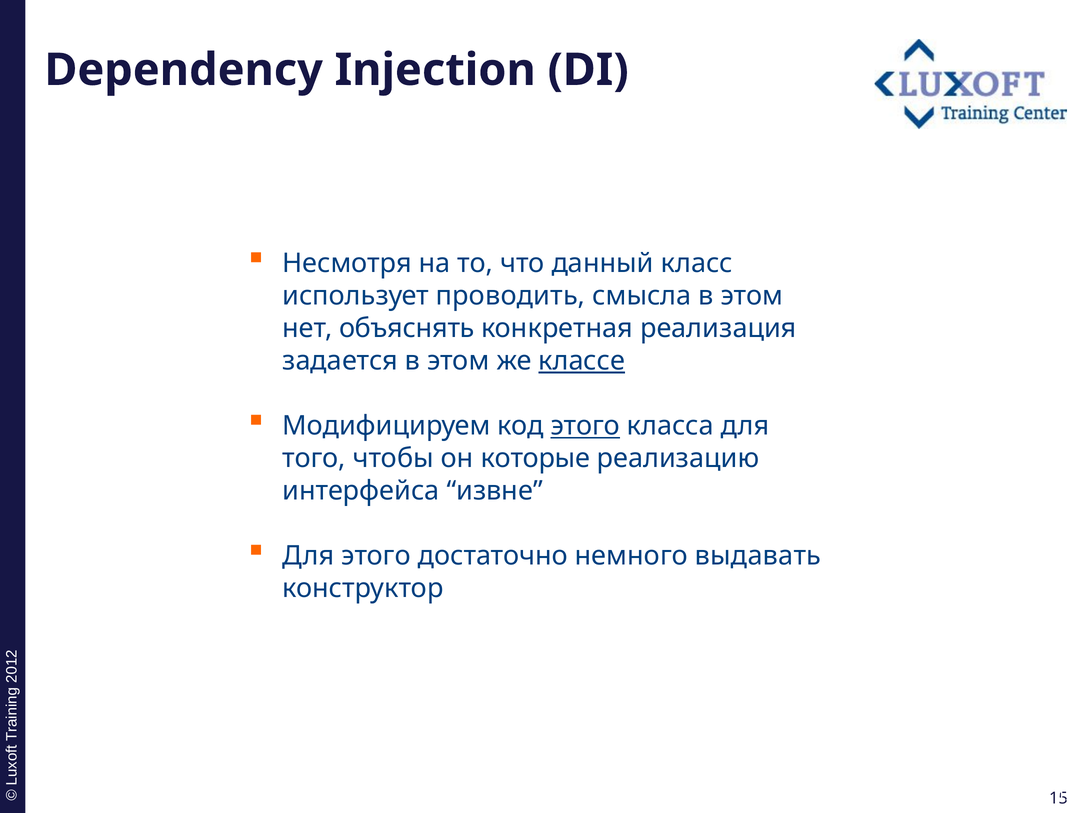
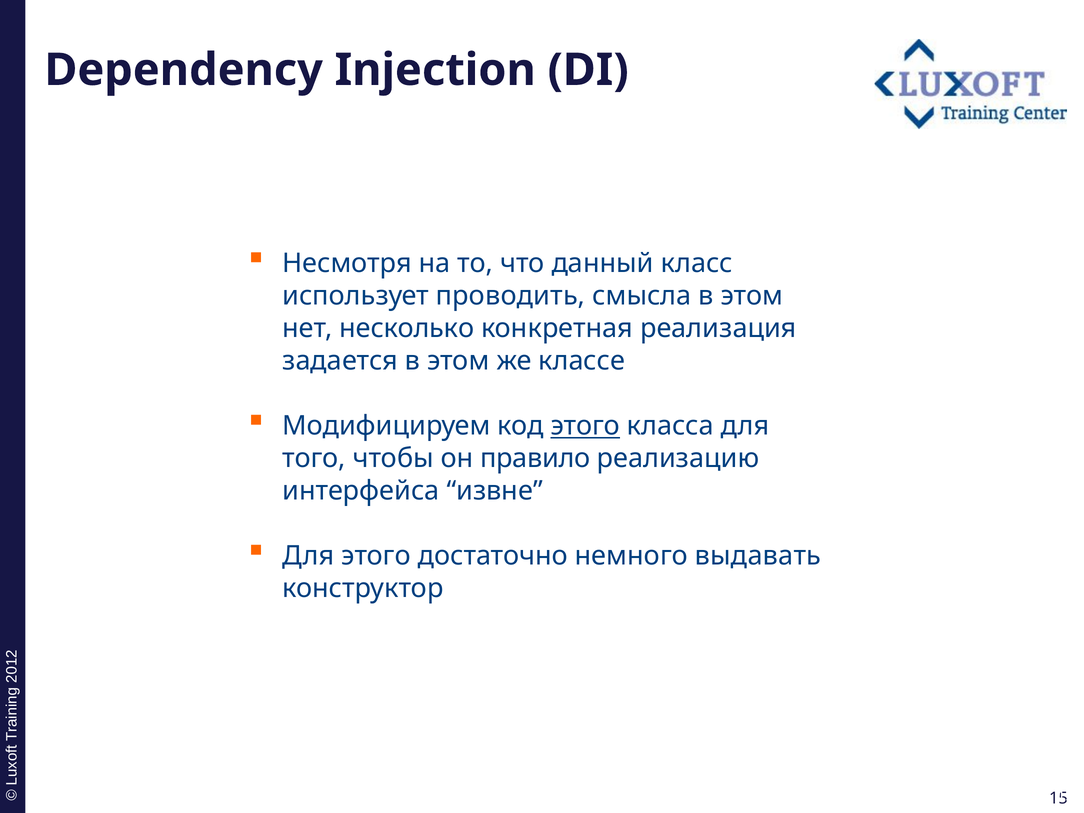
объяснять: объяснять -> несколько
классе underline: present -> none
которые: которые -> правило
